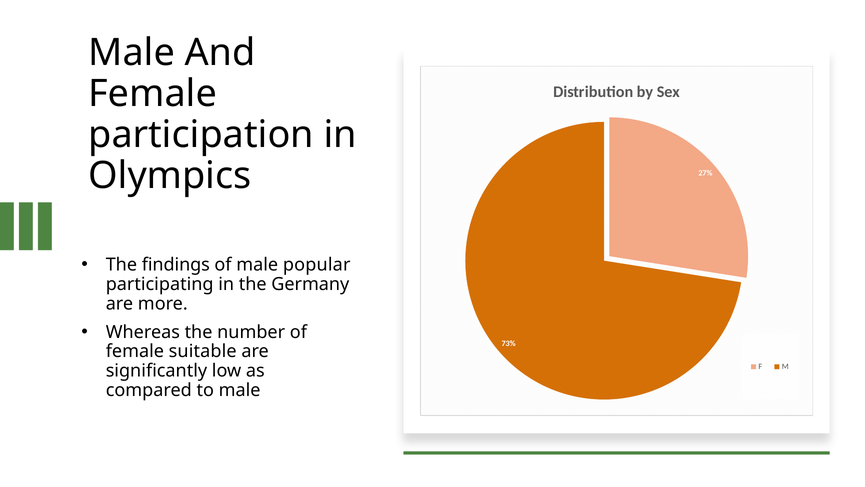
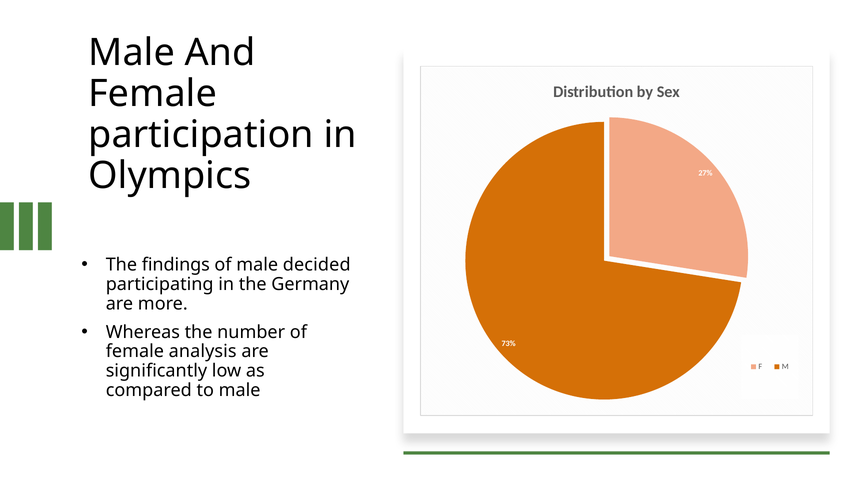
popular: popular -> decided
suitable: suitable -> analysis
